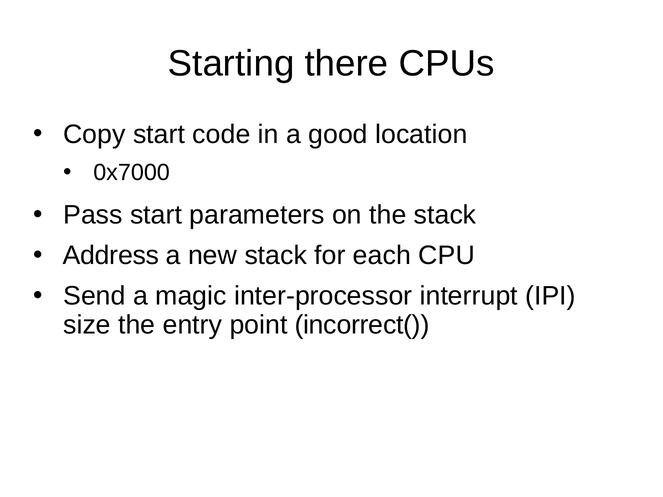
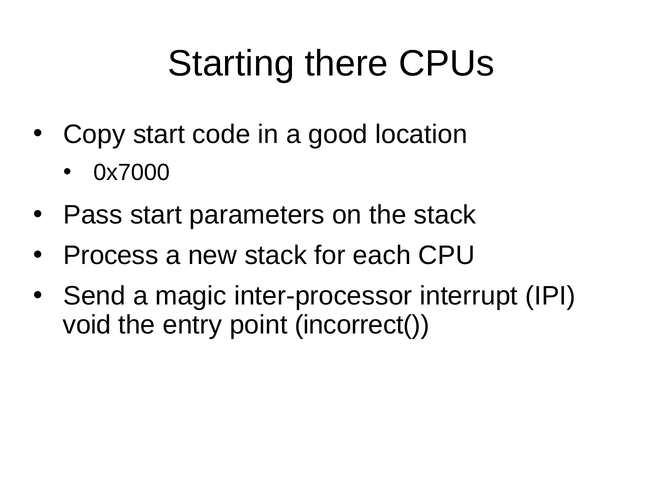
Address: Address -> Process
size: size -> void
